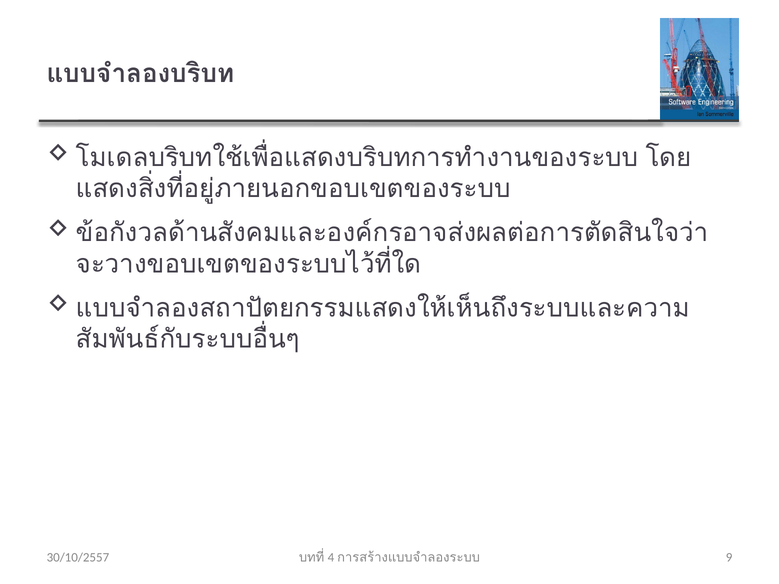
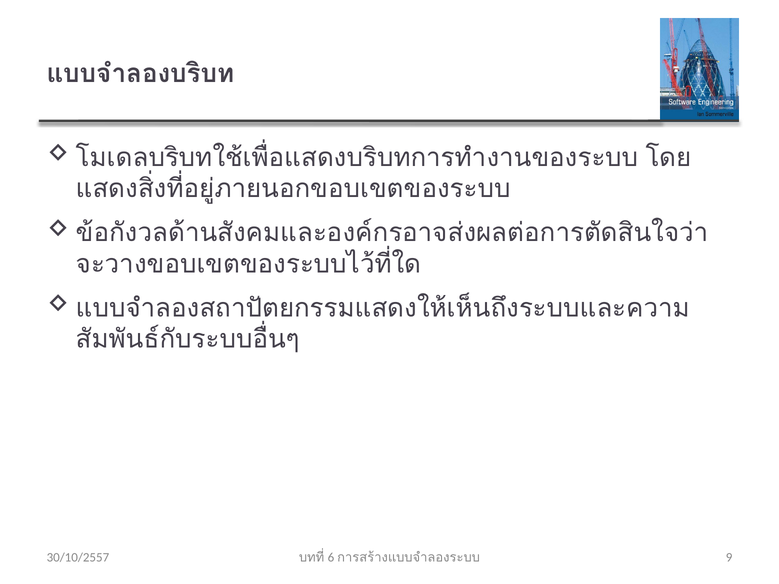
4: 4 -> 6
